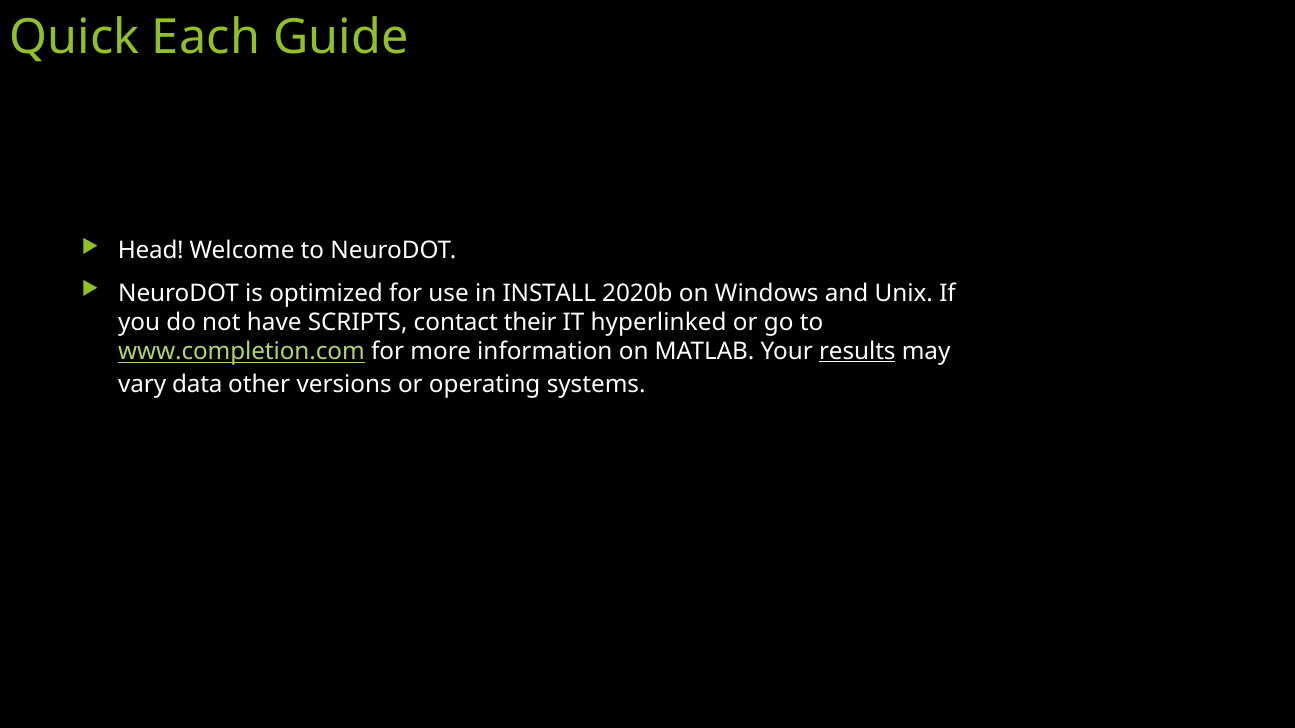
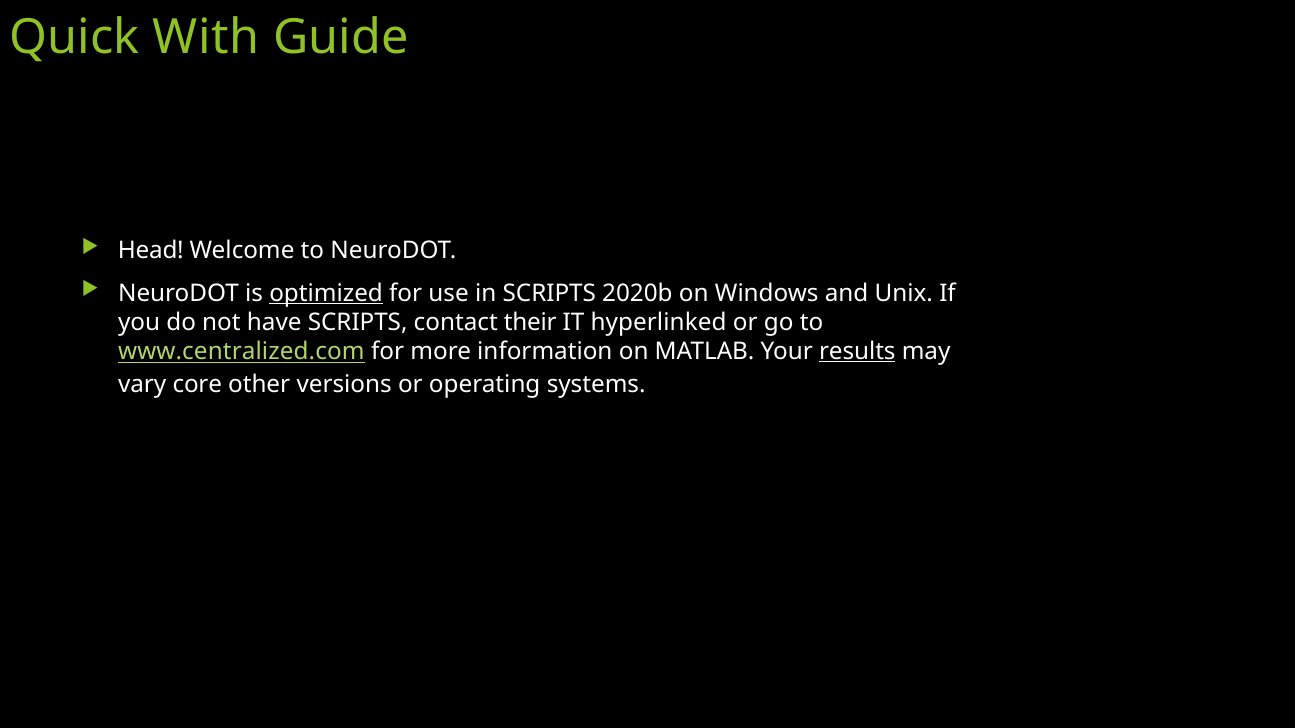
Each: Each -> With
optimized underline: none -> present
in INSTALL: INSTALL -> SCRIPTS
www.completion.com: www.completion.com -> www.centralized.com
data: data -> core
